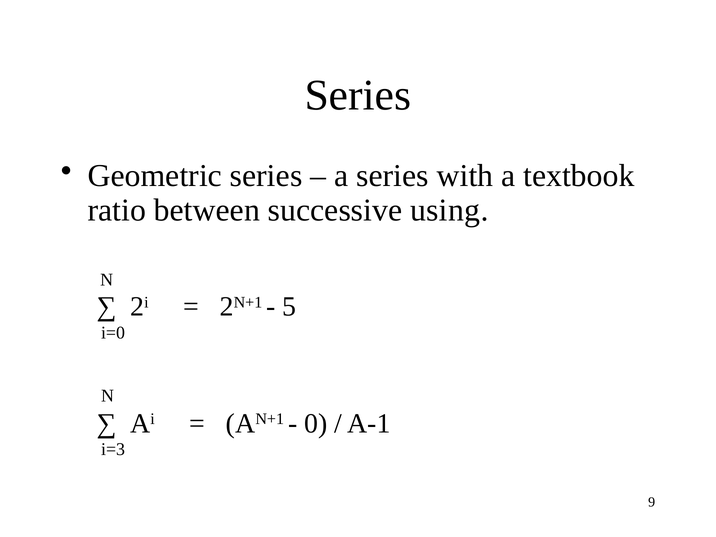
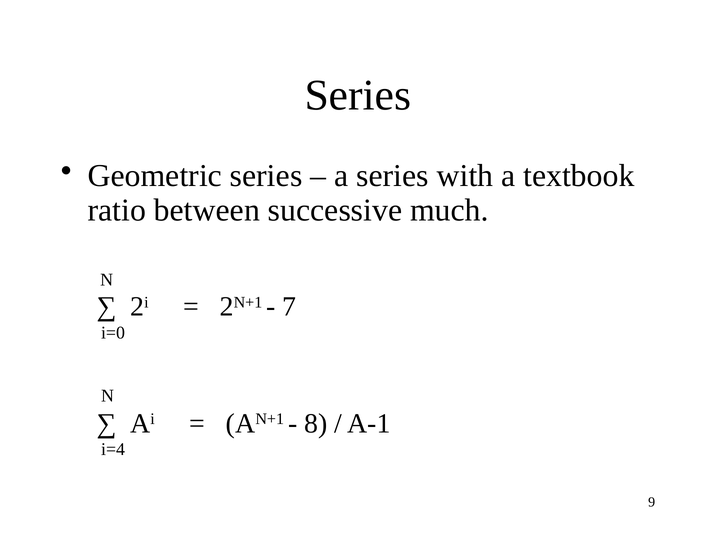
using: using -> much
5: 5 -> 7
0: 0 -> 8
i=3: i=3 -> i=4
